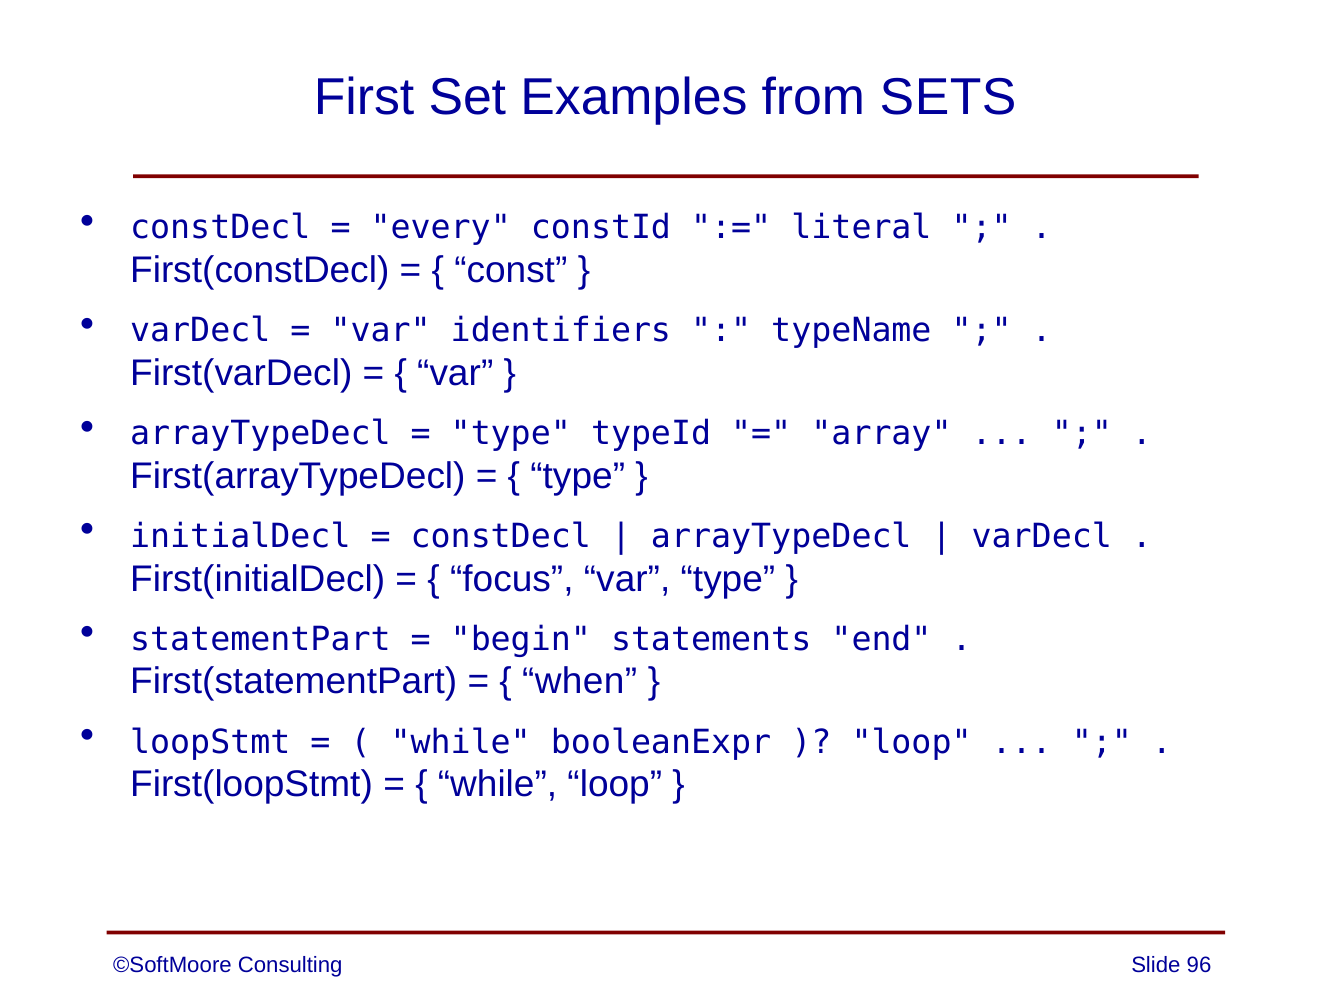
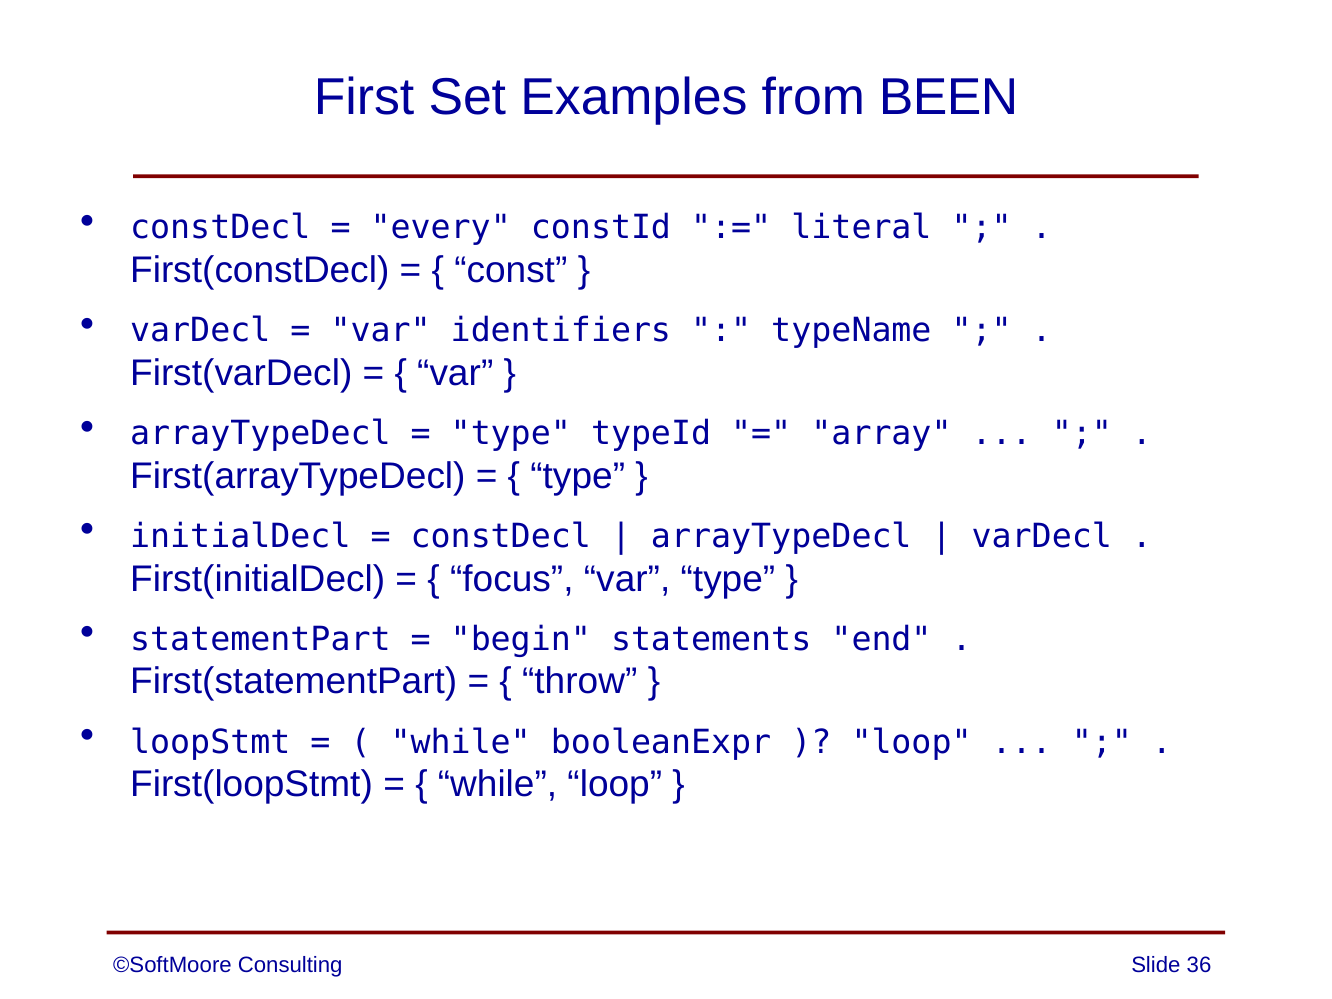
SETS: SETS -> BEEN
when: when -> throw
96: 96 -> 36
